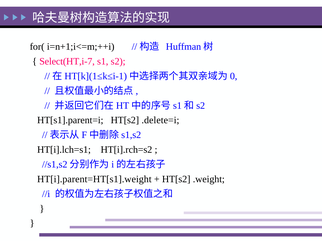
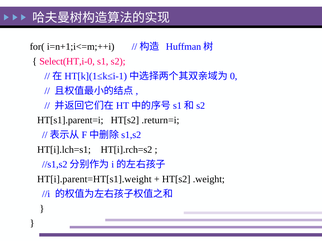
Select(HT,i-7: Select(HT,i-7 -> Select(HT,i-0
.delete=i: .delete=i -> .return=i
